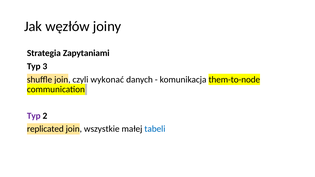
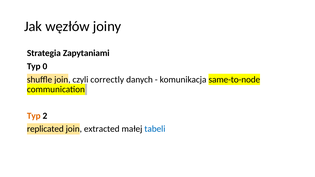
3: 3 -> 0
wykonać: wykonać -> correctly
them-to-node: them-to-node -> same-to-node
Typ at (34, 116) colour: purple -> orange
wszystkie: wszystkie -> extracted
